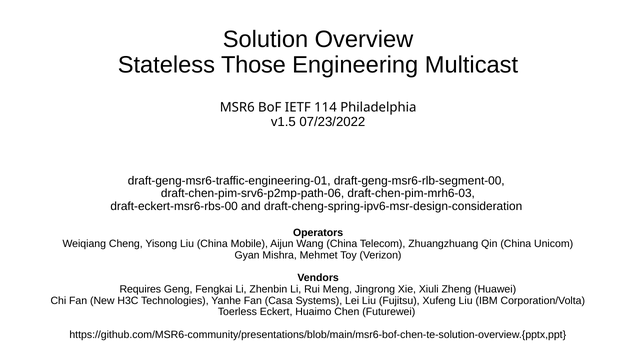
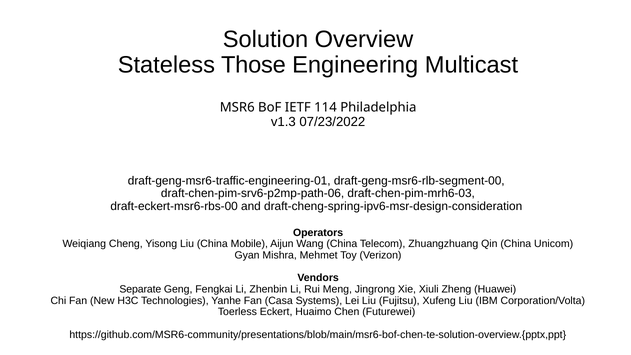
v1.5: v1.5 -> v1.3
Requires: Requires -> Separate
